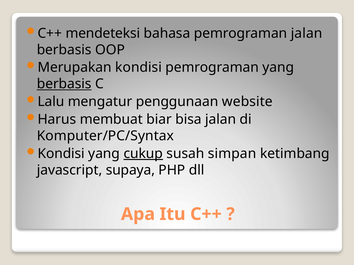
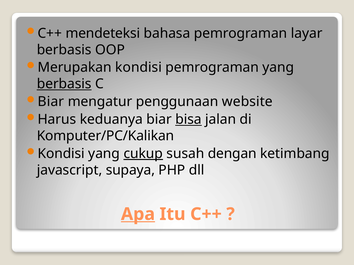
pemrograman jalan: jalan -> layar
Lalu at (51, 102): Lalu -> Biar
membuat: membuat -> keduanya
bisa underline: none -> present
Komputer/PC/Syntax: Komputer/PC/Syntax -> Komputer/PC/Kalikan
simpan: simpan -> dengan
Apa underline: none -> present
